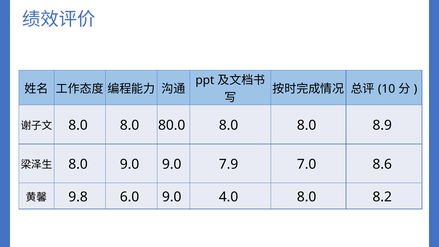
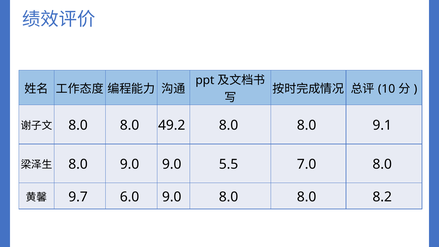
80.0: 80.0 -> 49.2
8.9: 8.9 -> 9.1
7.9: 7.9 -> 5.5
7.0 8.6: 8.6 -> 8.0
9.8: 9.8 -> 9.7
9.0 4.0: 4.0 -> 8.0
